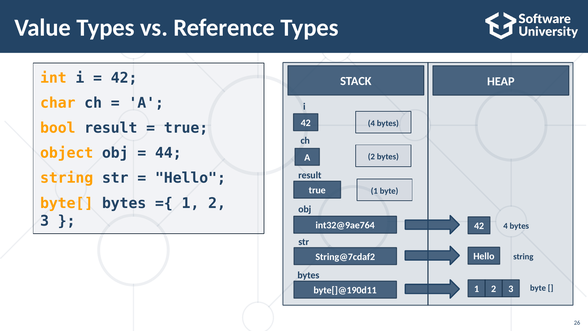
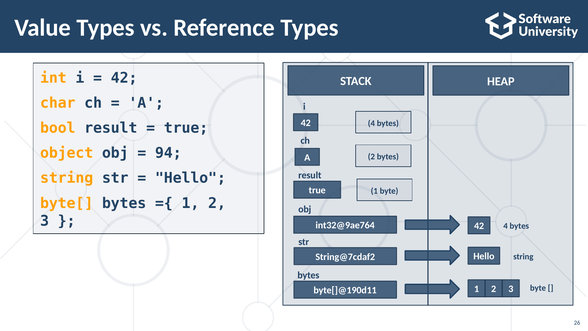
44: 44 -> 94
